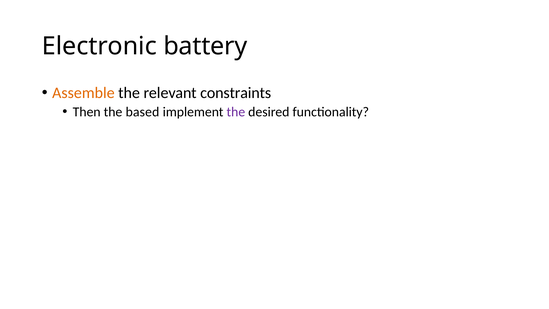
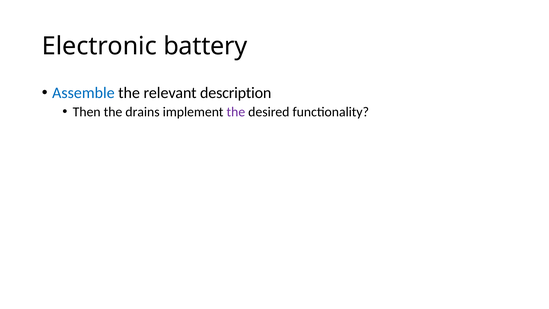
Assemble colour: orange -> blue
constraints: constraints -> description
based: based -> drains
